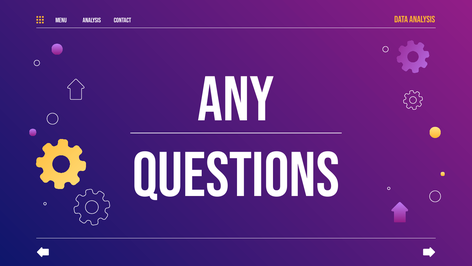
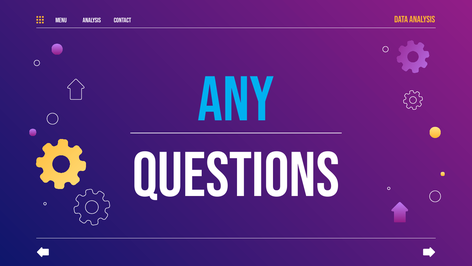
Any colour: white -> light blue
